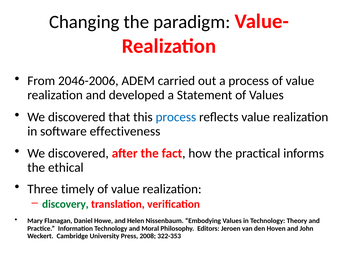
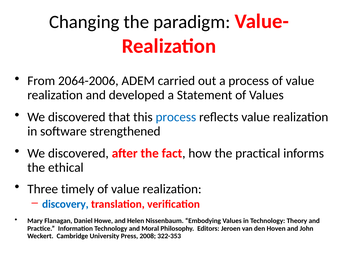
2046-2006: 2046-2006 -> 2064-2006
effectiveness: effectiveness -> strengthened
discovery colour: green -> blue
